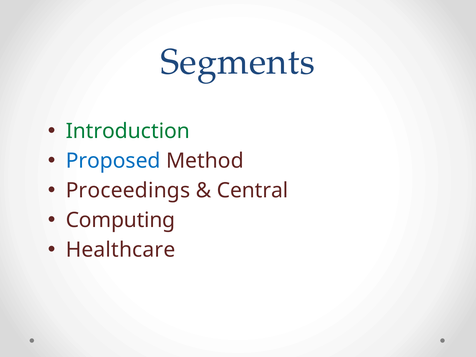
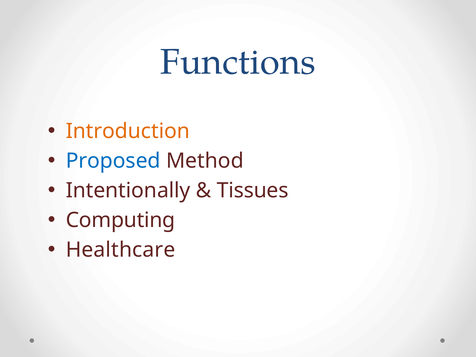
Segments: Segments -> Functions
Introduction colour: green -> orange
Proceedings: Proceedings -> Intentionally
Central: Central -> Tissues
